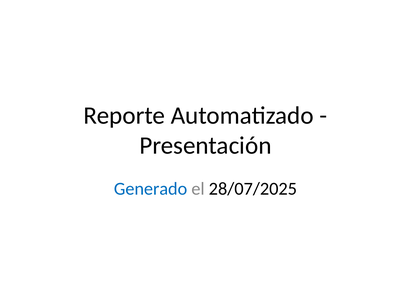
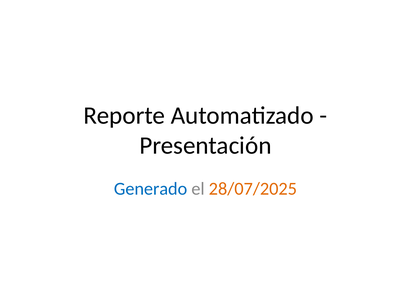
28/07/2025 colour: black -> orange
